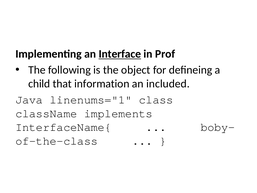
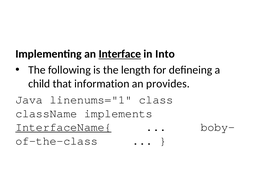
Prof: Prof -> Into
object: object -> length
included: included -> provides
InterfaceName{ underline: none -> present
